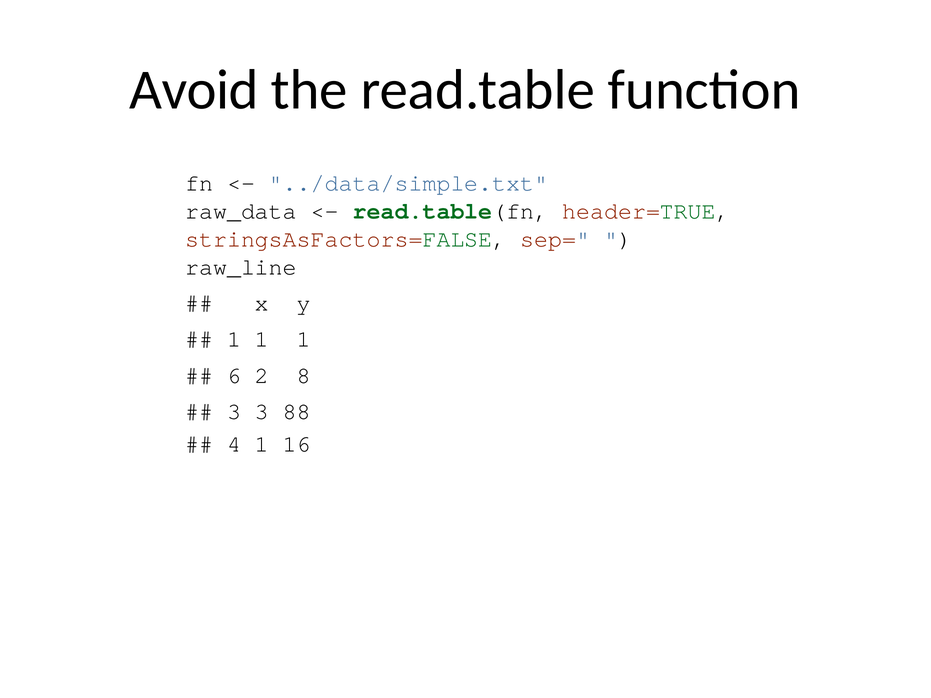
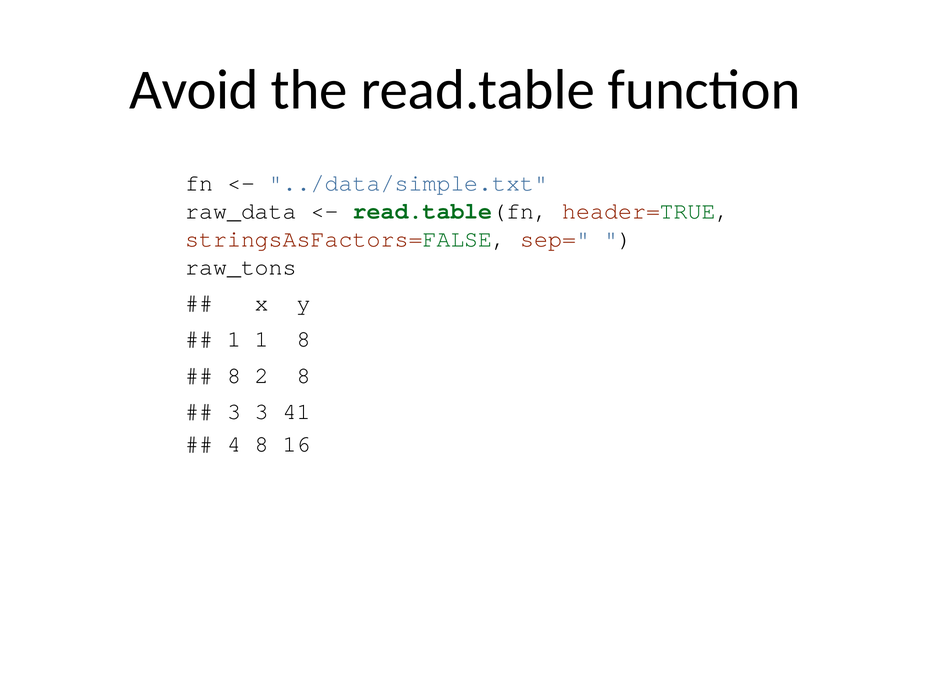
raw_line: raw_line -> raw_tons
1 1 1: 1 -> 8
6 at (234, 376): 6 -> 8
88: 88 -> 41
4 1: 1 -> 8
